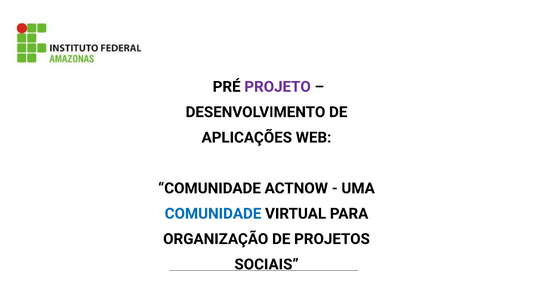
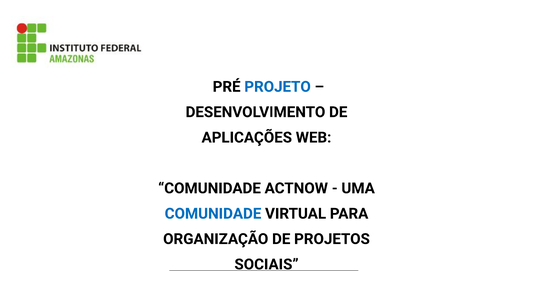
PROJETO colour: purple -> blue
